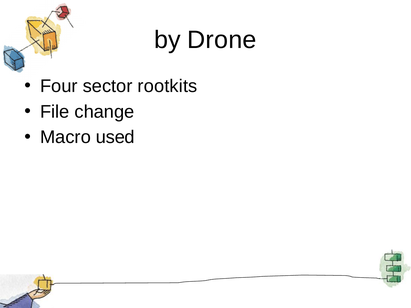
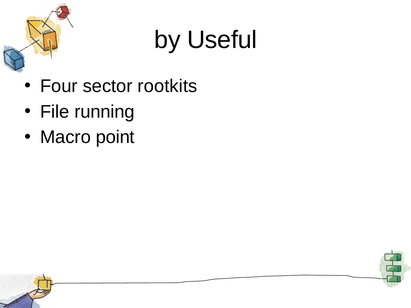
Drone: Drone -> Useful
change: change -> running
used: used -> point
